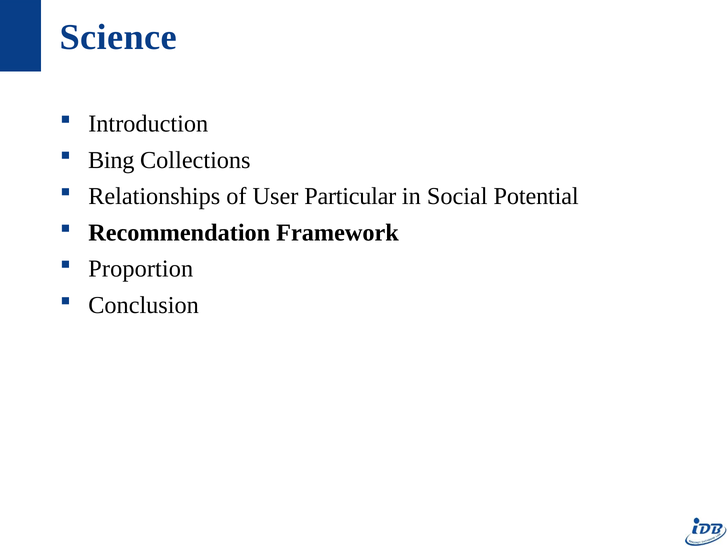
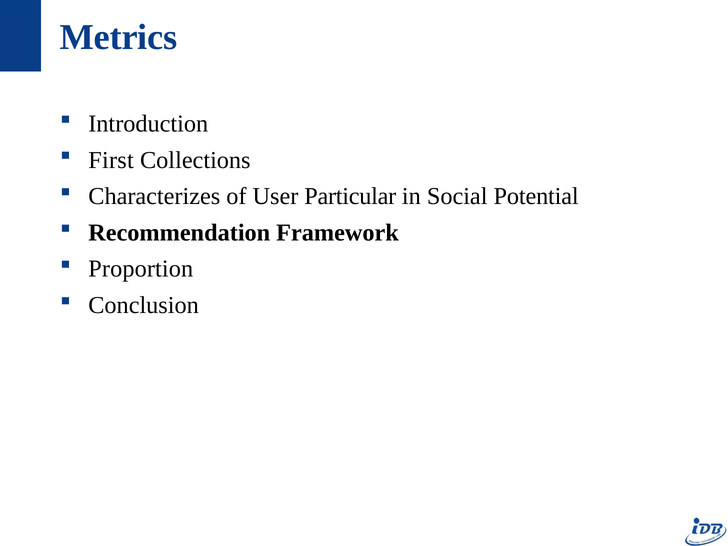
Science: Science -> Metrics
Bing: Bing -> First
Relationships: Relationships -> Characterizes
